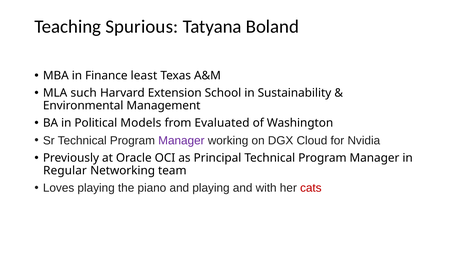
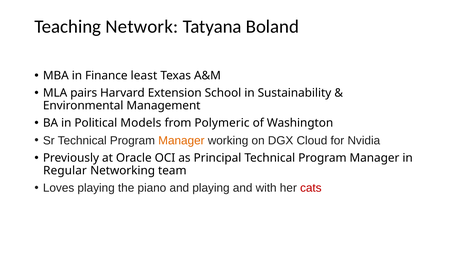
Spurious: Spurious -> Network
such: such -> pairs
Evaluated: Evaluated -> Polymeric
Manager at (181, 141) colour: purple -> orange
